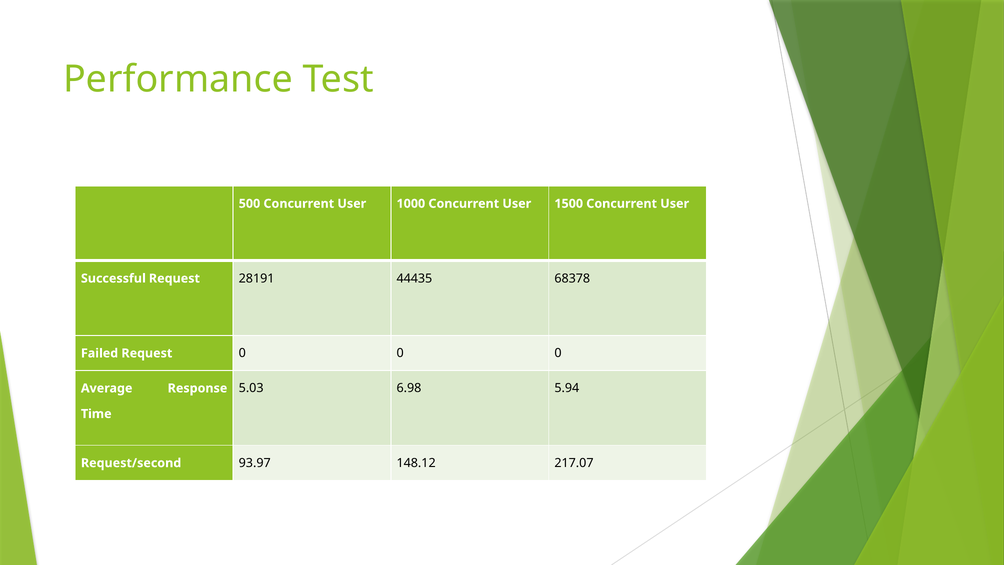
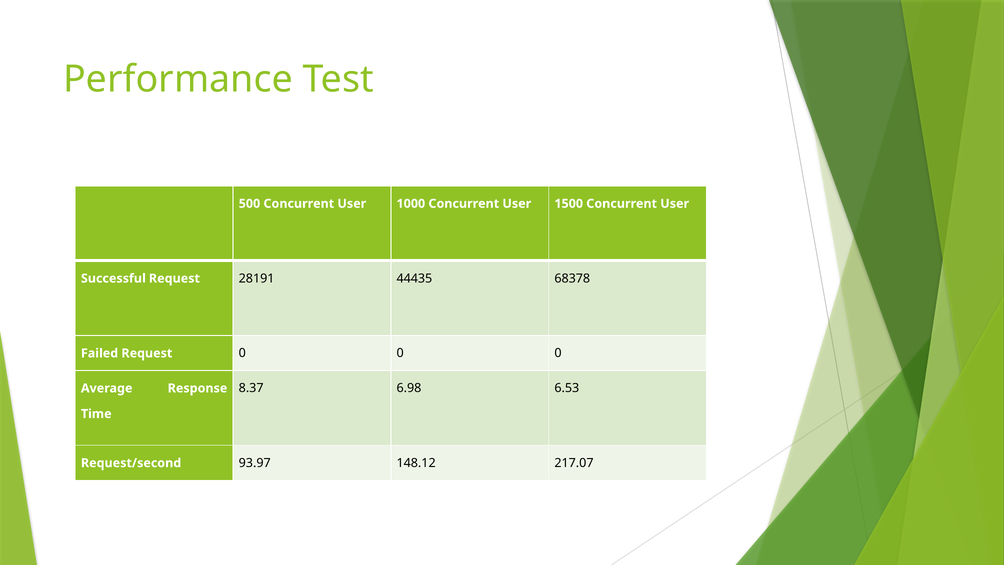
5.03: 5.03 -> 8.37
5.94: 5.94 -> 6.53
